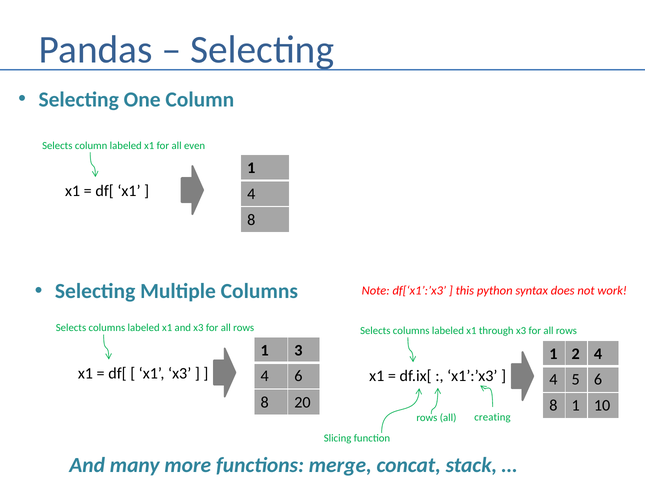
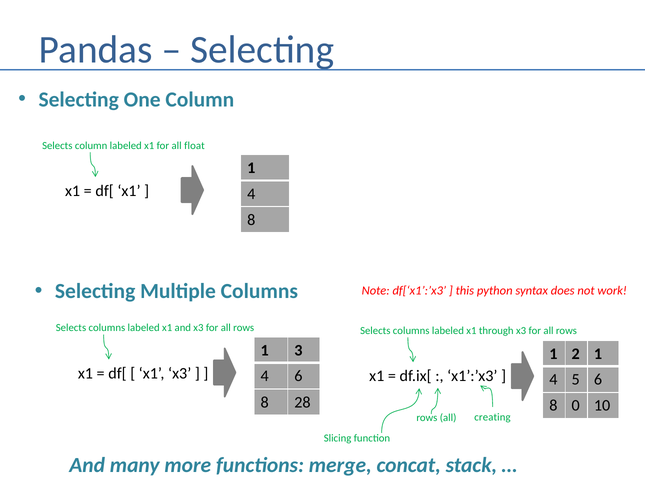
even: even -> float
2 4: 4 -> 1
20: 20 -> 28
8 1: 1 -> 0
